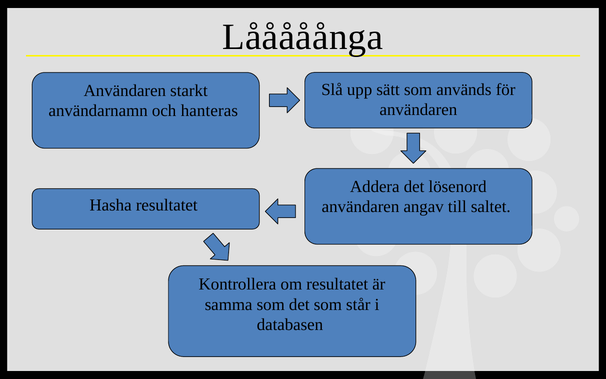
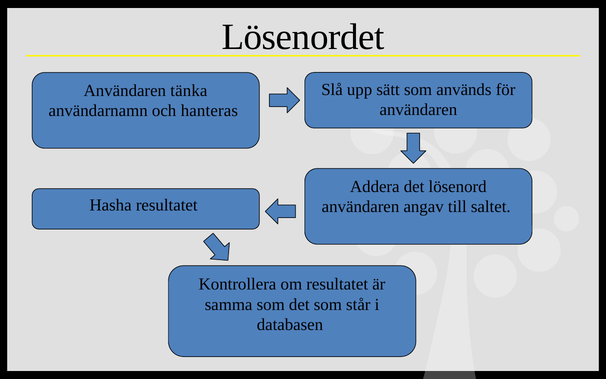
Lååååånga: Lååååånga -> Lösenordet
starkt: starkt -> tänka
